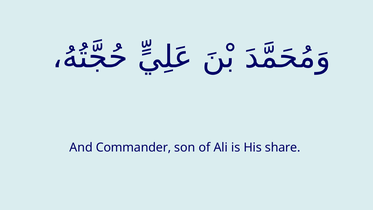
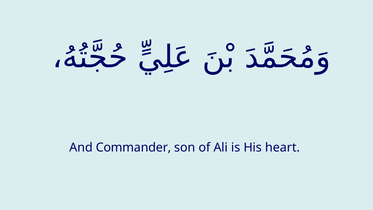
share: share -> heart
